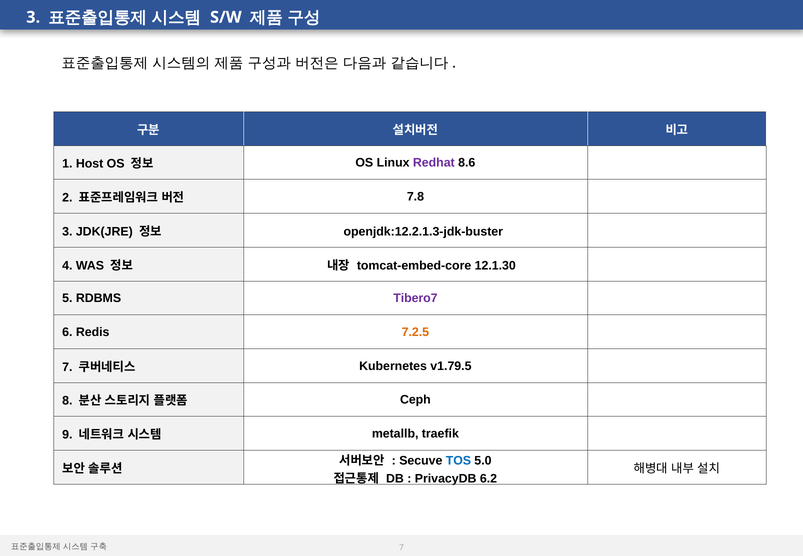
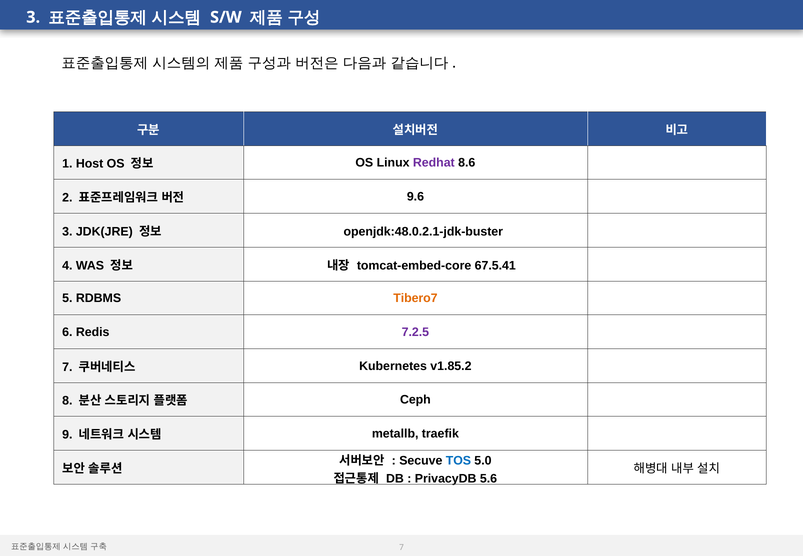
7.8: 7.8 -> 9.6
openjdk:12.2.1.3-jdk-buster: openjdk:12.2.1.3-jdk-buster -> openjdk:48.0.2.1-jdk-buster
12.1.30: 12.1.30 -> 67.5.41
Tibero7 colour: purple -> orange
7.2.5 colour: orange -> purple
v1.79.5: v1.79.5 -> v1.85.2
6.2: 6.2 -> 5.6
